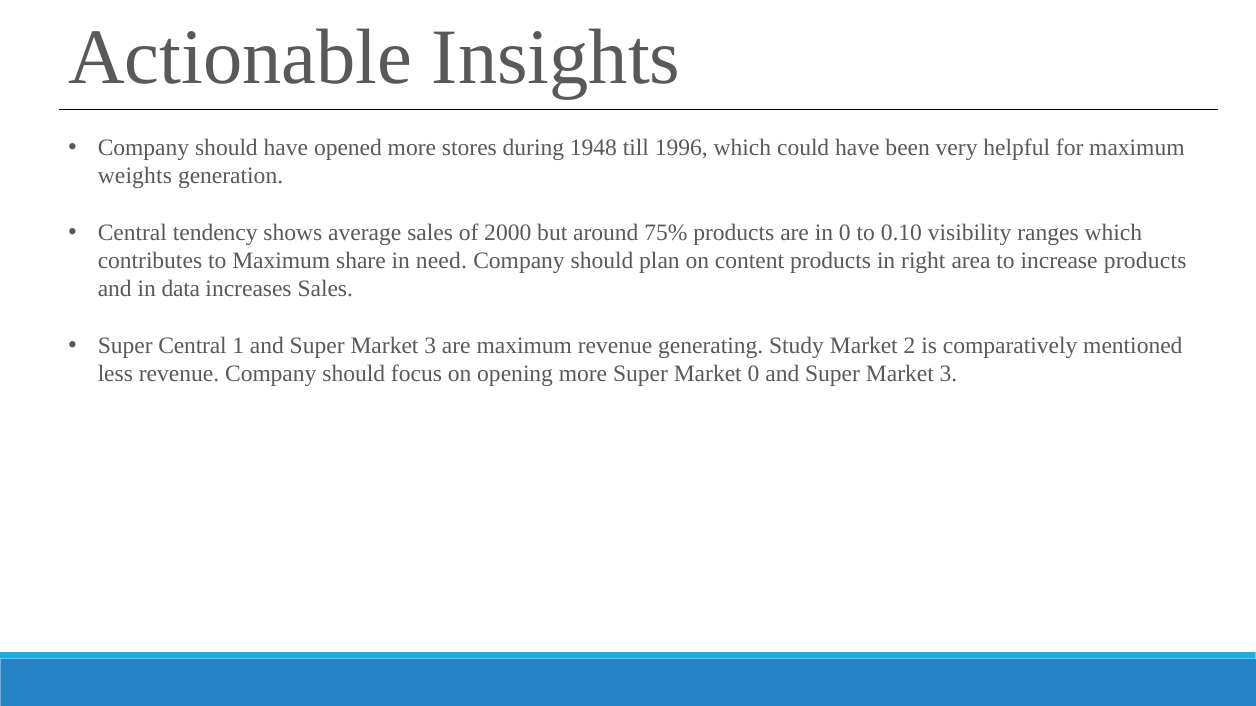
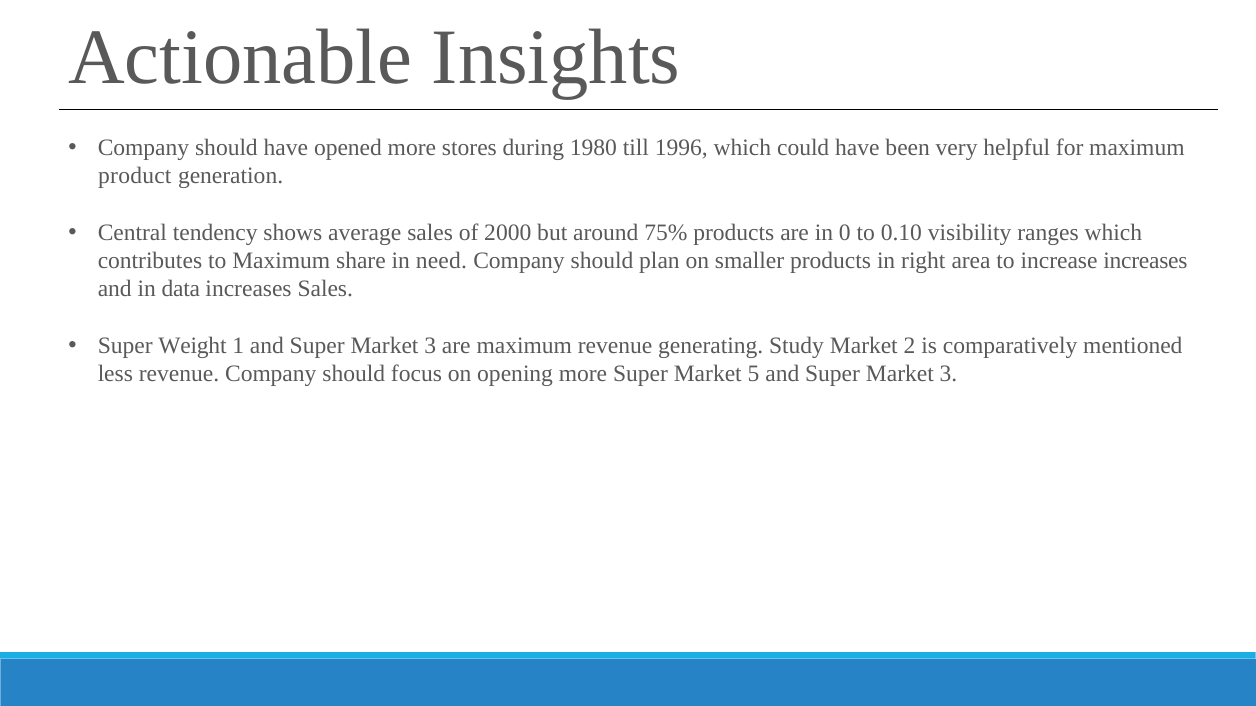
1948: 1948 -> 1980
weights: weights -> product
content: content -> smaller
increase products: products -> increases
Super Central: Central -> Weight
Market 0: 0 -> 5
